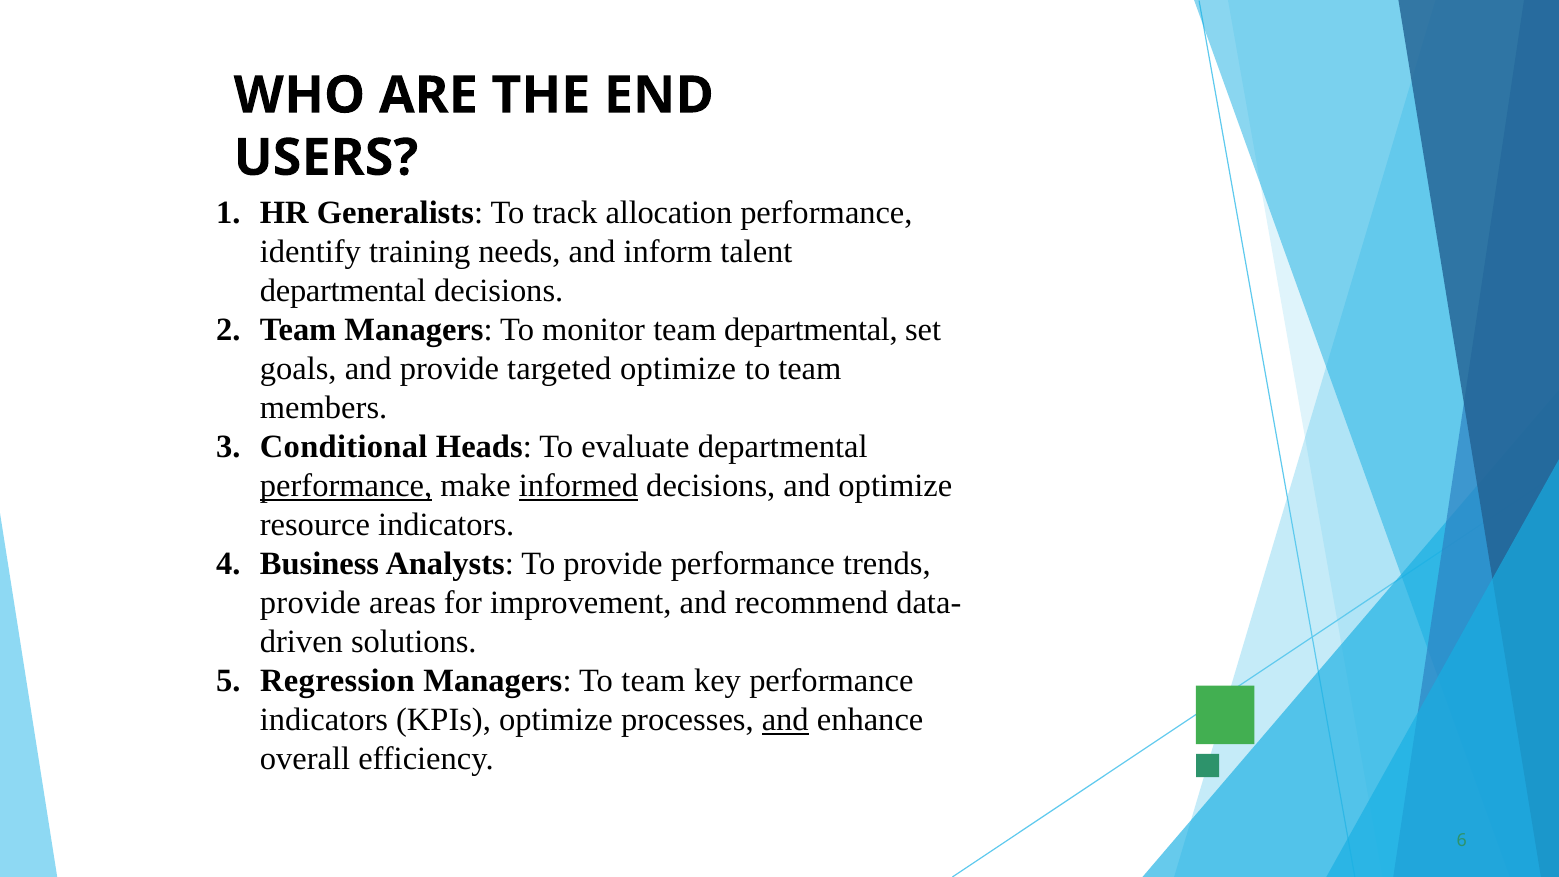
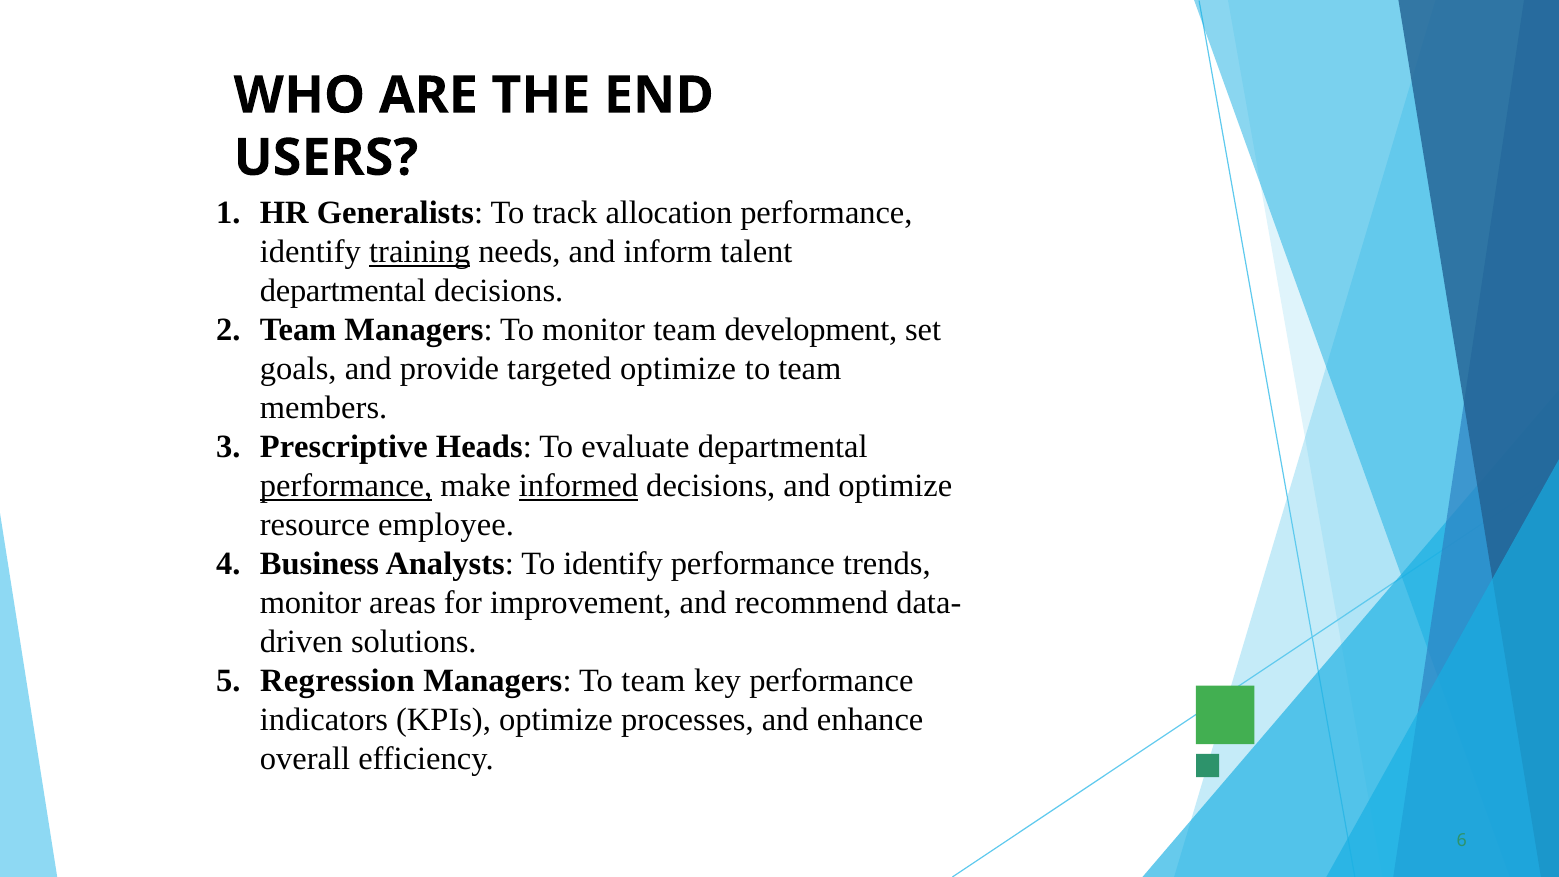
training underline: none -> present
team departmental: departmental -> development
Conditional: Conditional -> Prescriptive
resource indicators: indicators -> employee
To provide: provide -> identify
provide at (310, 603): provide -> monitor
and at (785, 720) underline: present -> none
